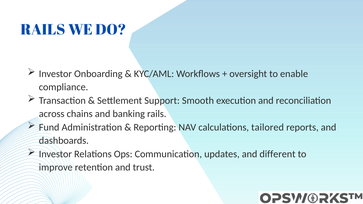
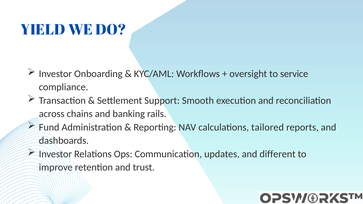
RAILS at (43, 30): RAILS -> YIELD
enable: enable -> service
